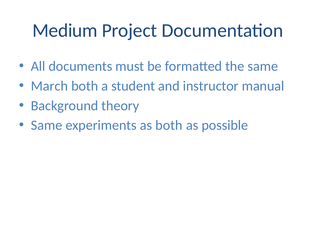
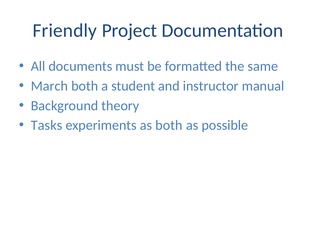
Medium: Medium -> Friendly
Same at (47, 125): Same -> Tasks
